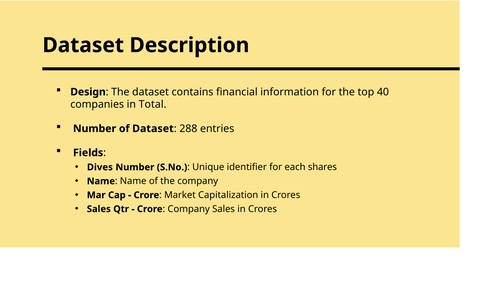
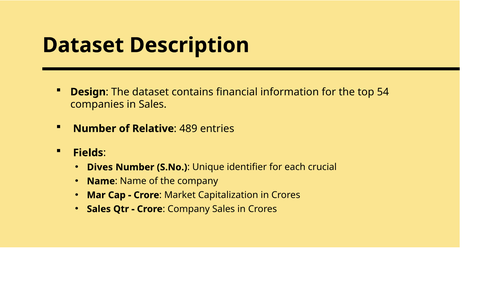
40: 40 -> 54
in Total: Total -> Sales
of Dataset: Dataset -> Relative
288: 288 -> 489
shares: shares -> crucial
